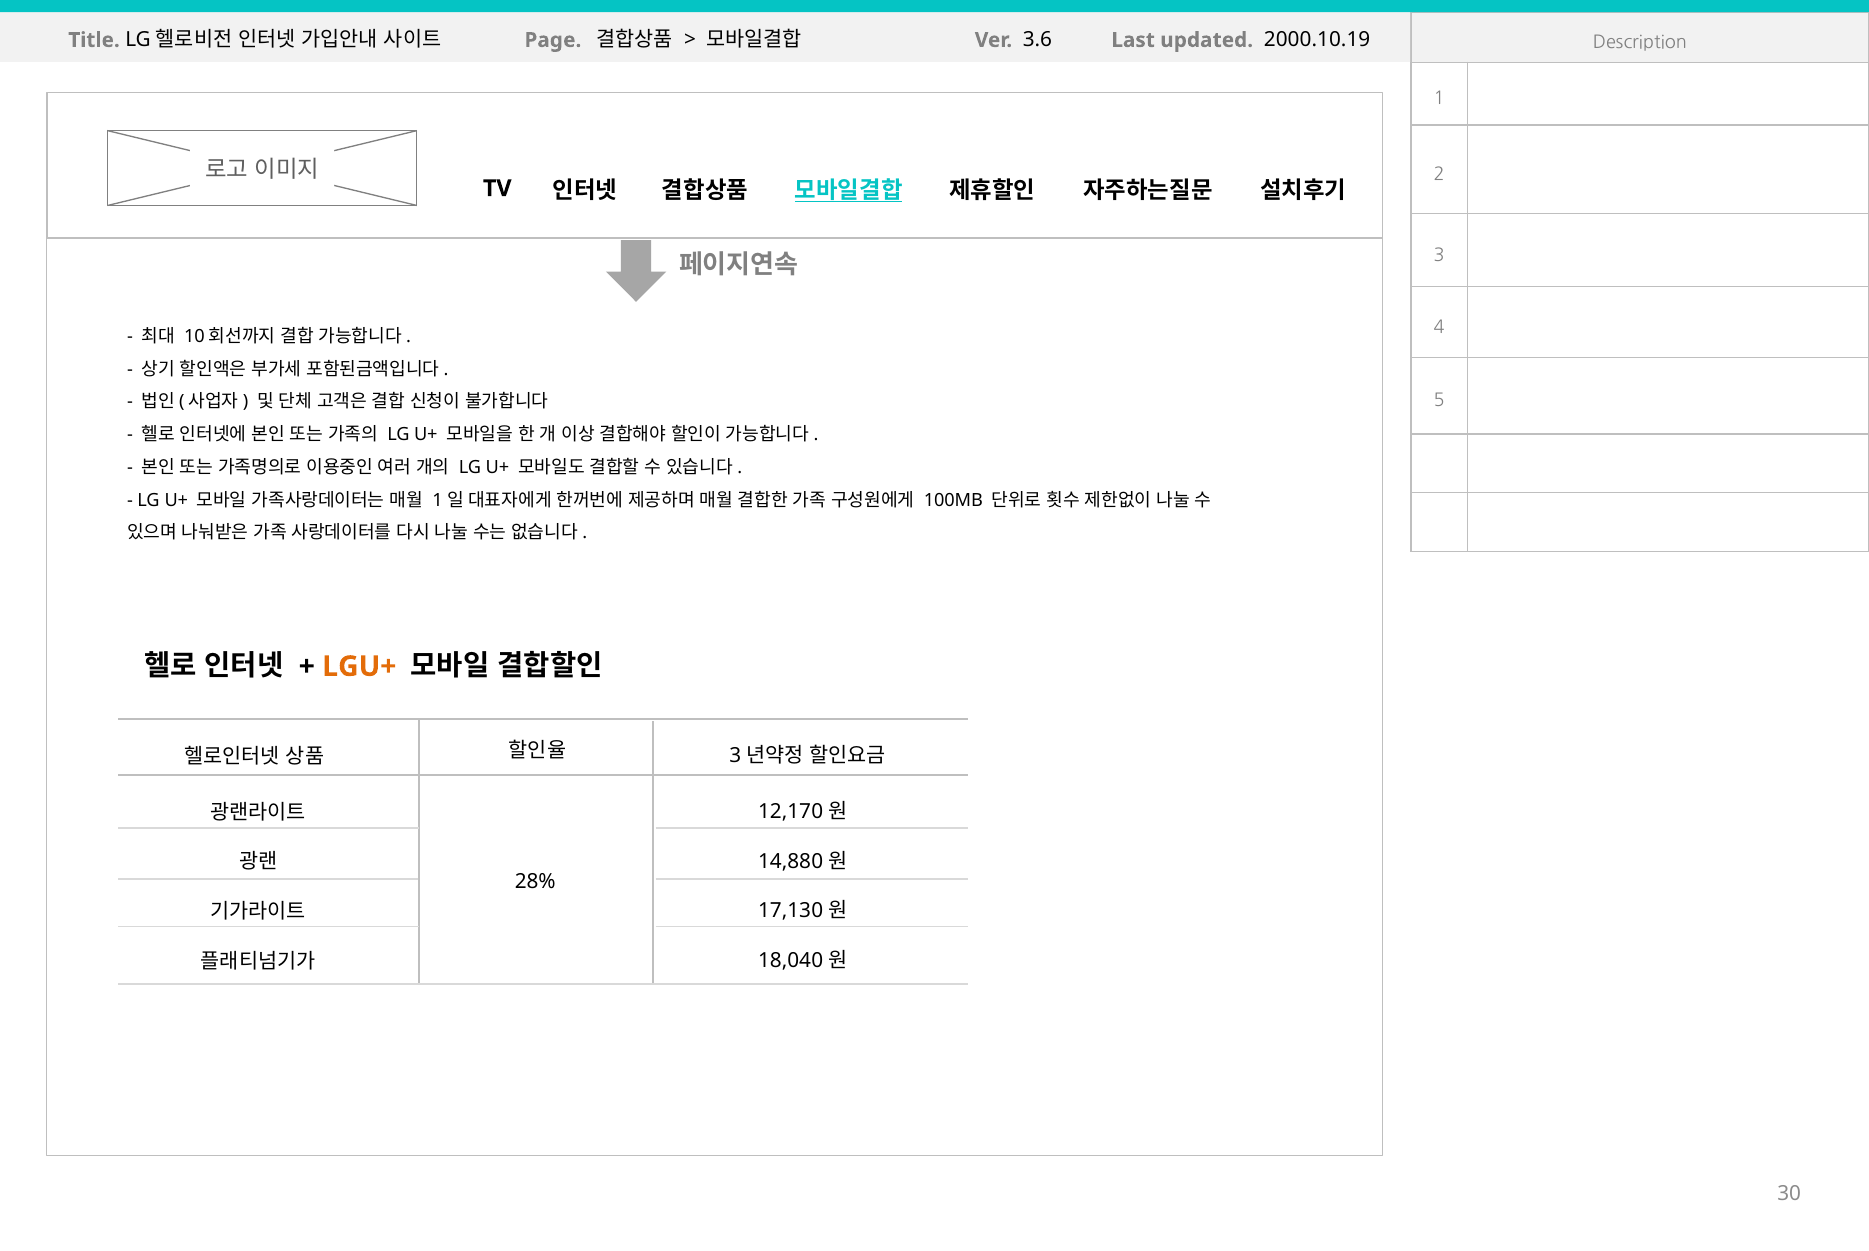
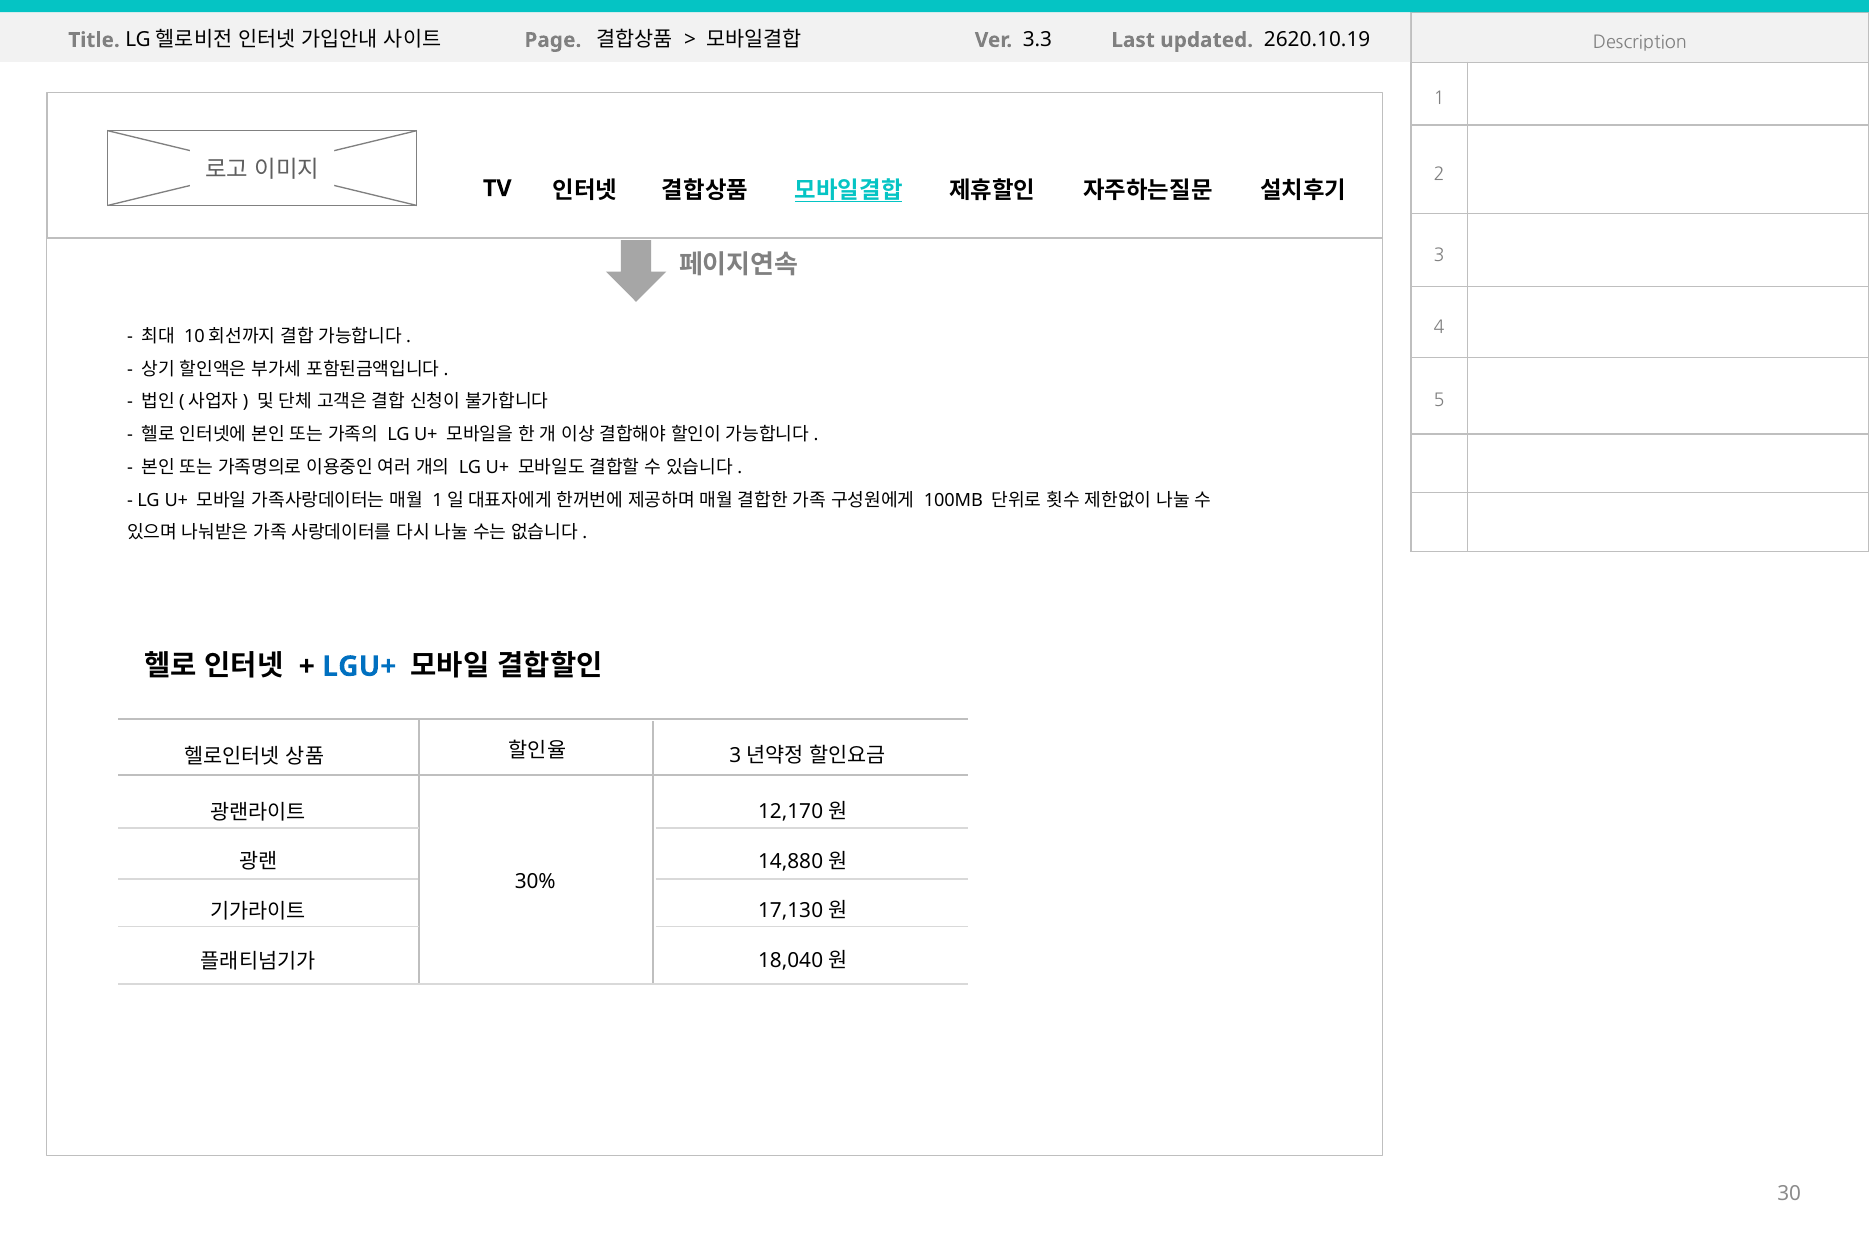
3.6: 3.6 -> 3.3
2000.10.19: 2000.10.19 -> 2620.10.19
LGU+ colour: orange -> blue
28%: 28% -> 30%
